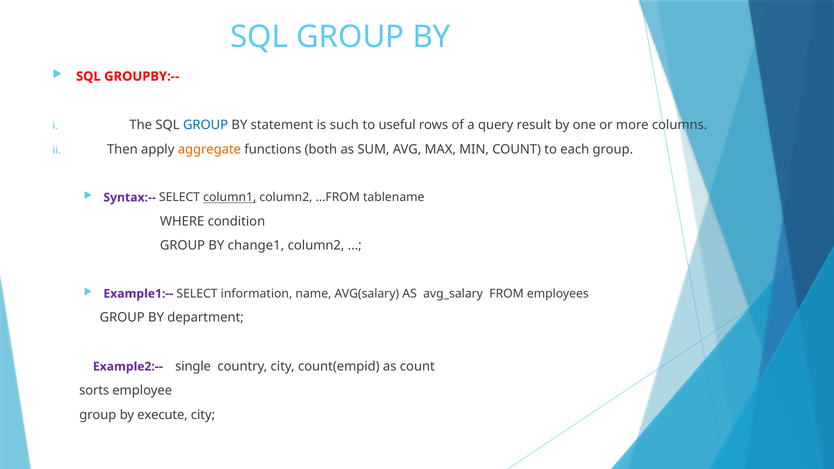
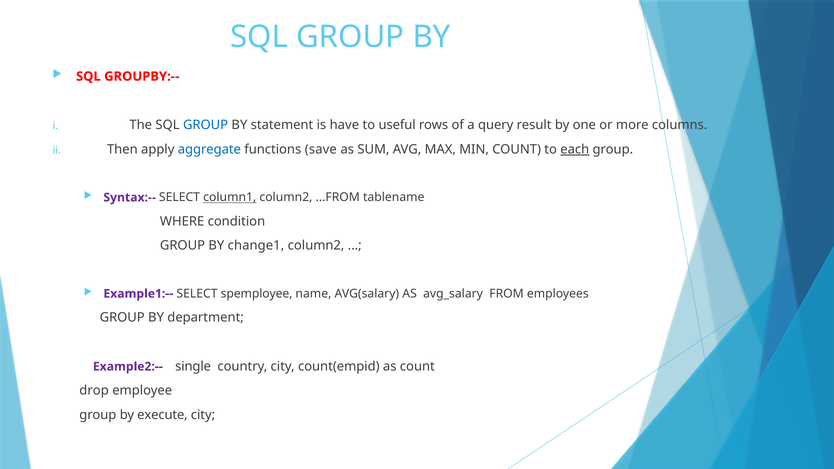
such: such -> have
aggregate colour: orange -> blue
both: both -> save
each underline: none -> present
information: information -> spemployee
sorts: sorts -> drop
